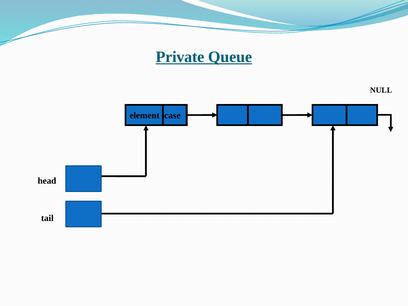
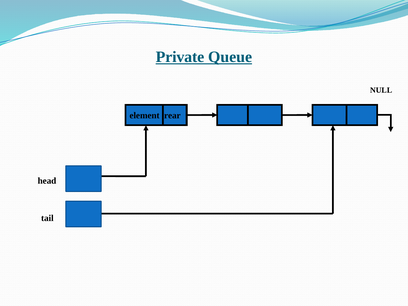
case: case -> rear
